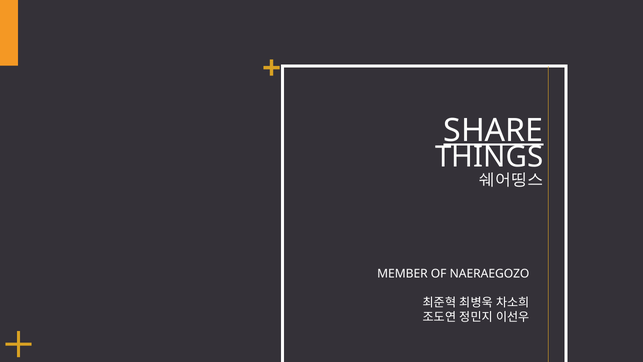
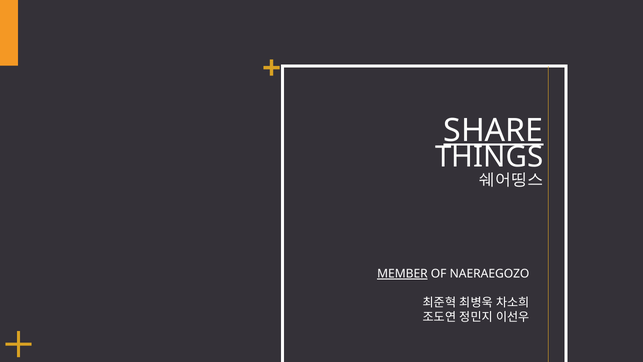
MEMBER underline: none -> present
